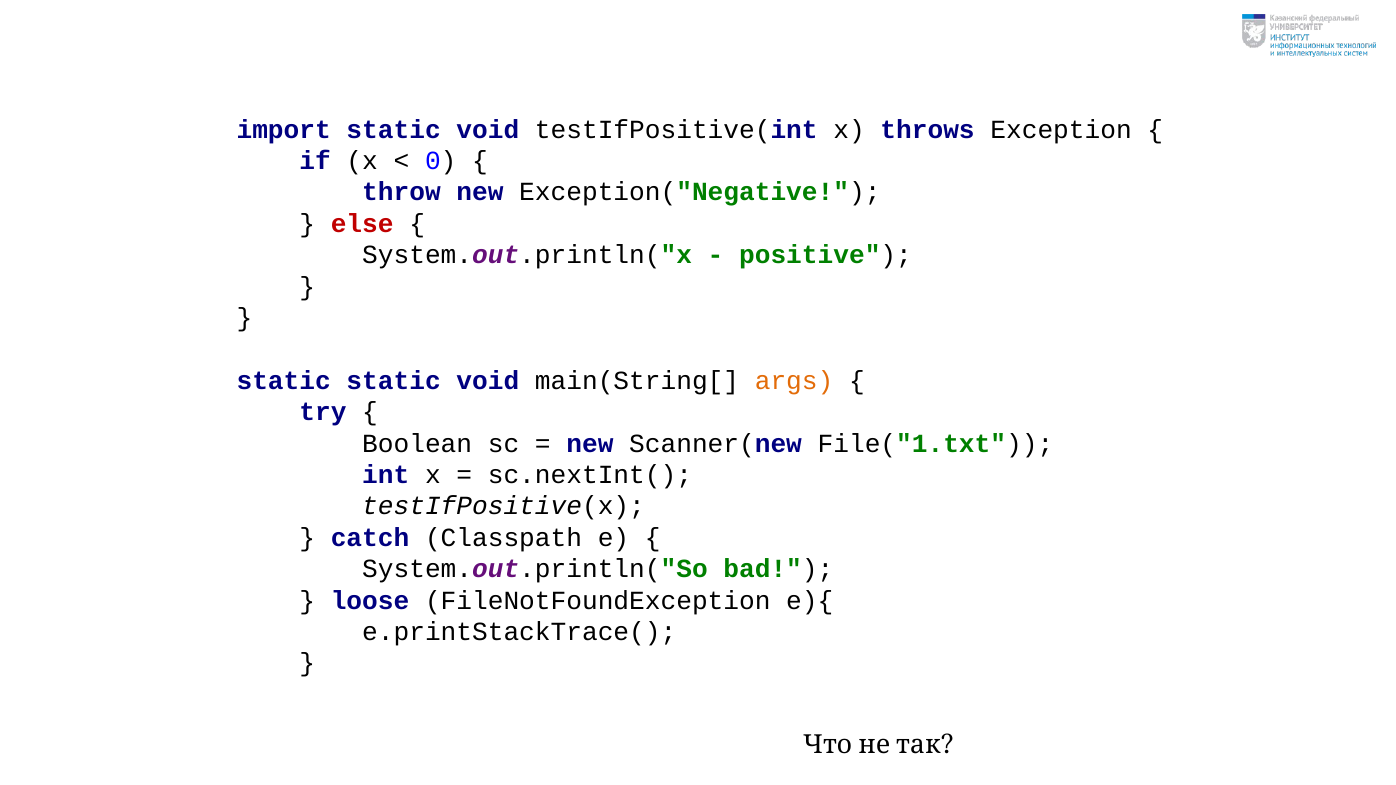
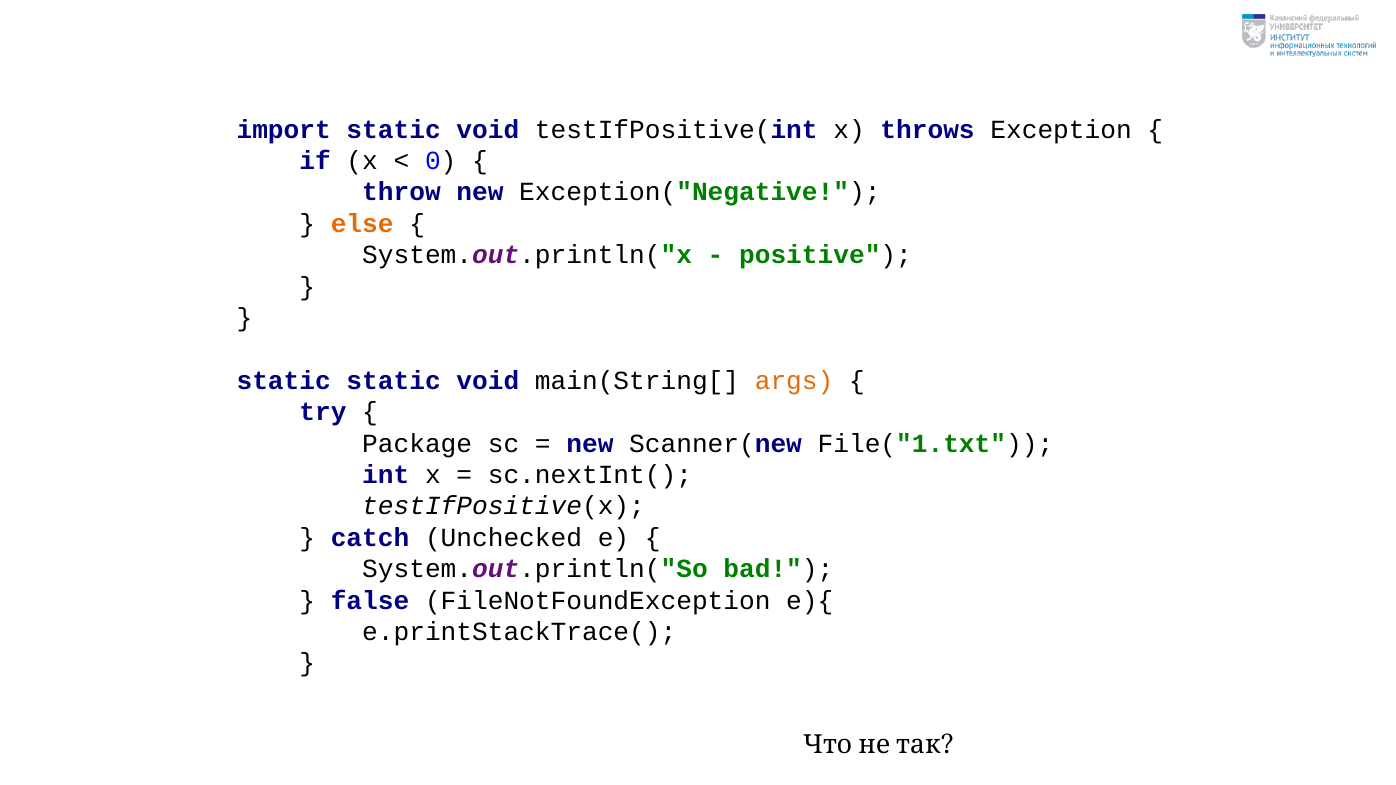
else colour: red -> orange
Boolean: Boolean -> Package
Classpath: Classpath -> Unchecked
loose: loose -> false
